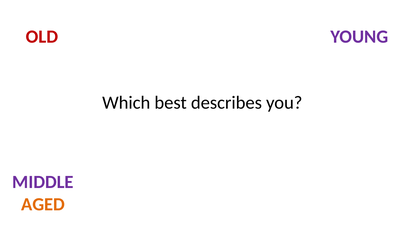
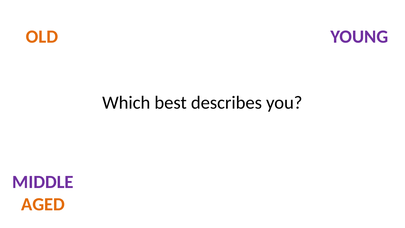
OLD colour: red -> orange
